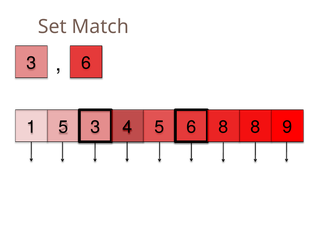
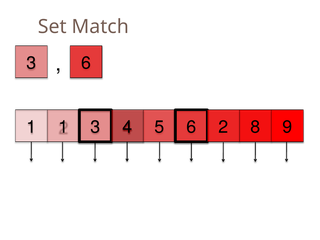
1 5: 5 -> 1
6 8: 8 -> 2
